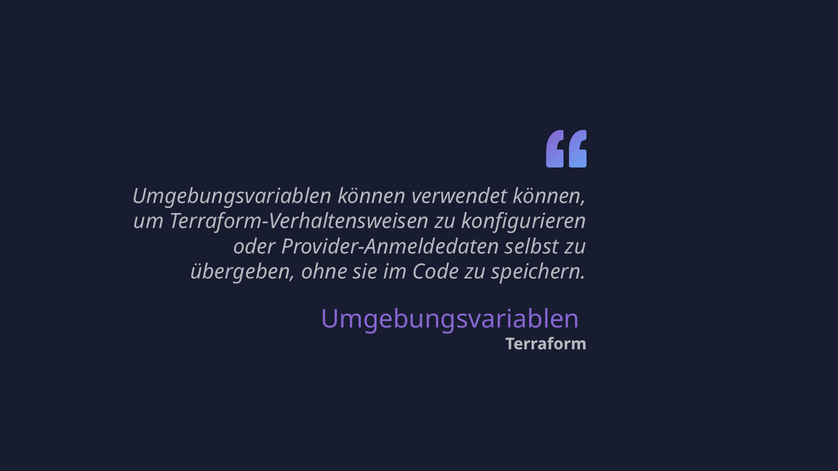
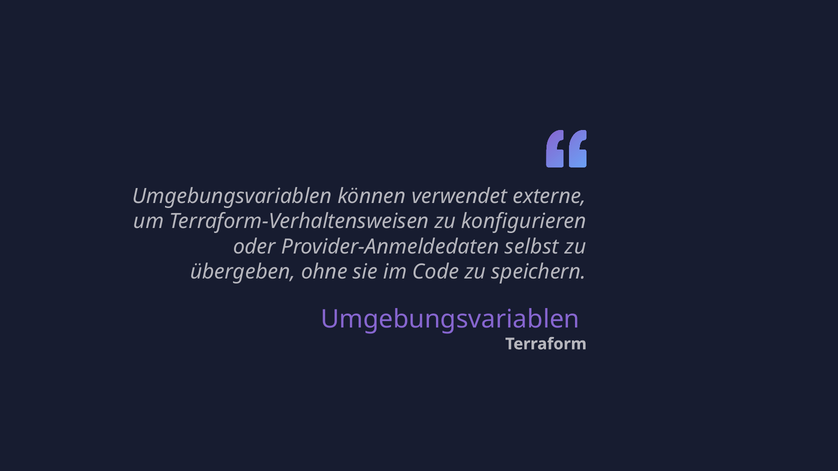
verwendet können: können -> externe
